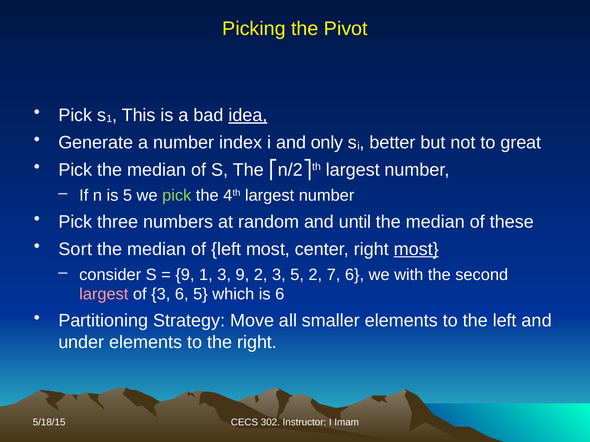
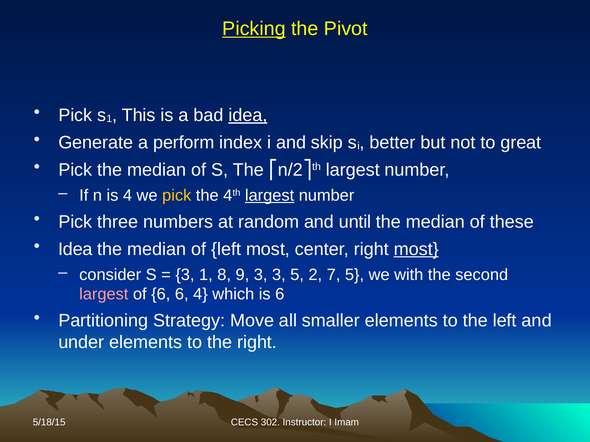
Picking underline: none -> present
a number: number -> perform
only: only -> skip
is 5: 5 -> 4
pick at (177, 196) colour: light green -> yellow
largest at (270, 196) underline: none -> present
Sort at (75, 249): Sort -> Idea
9 at (185, 275): 9 -> 3
1 3: 3 -> 8
9 2: 2 -> 3
7 6: 6 -> 5
of 3: 3 -> 6
6 5: 5 -> 4
